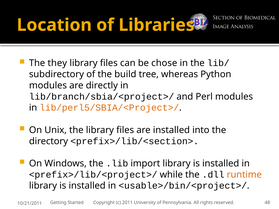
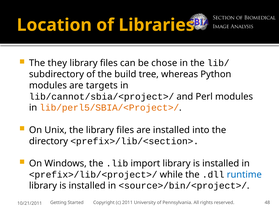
directly: directly -> targets
lib/branch/sbia/<project>/: lib/branch/sbia/<project>/ -> lib/cannot/sbia/<project>/
runtime colour: orange -> blue
<usable>/bin/<project>/: <usable>/bin/<project>/ -> <source>/bin/<project>/
